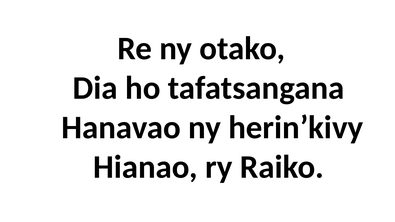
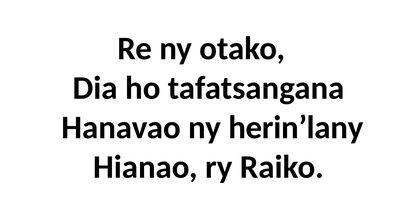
herin’kivy: herin’kivy -> herin’lany
